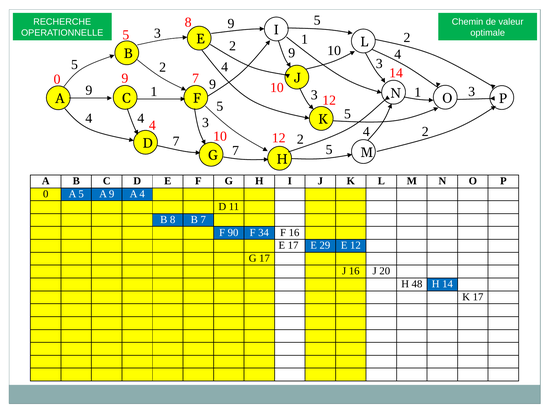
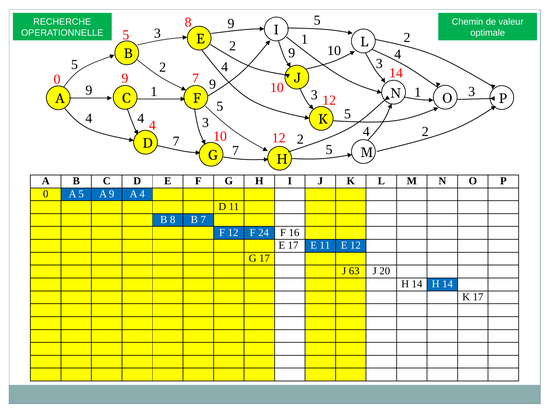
F 90: 90 -> 12
34: 34 -> 24
E 29: 29 -> 11
J 16: 16 -> 63
48 at (417, 284): 48 -> 14
